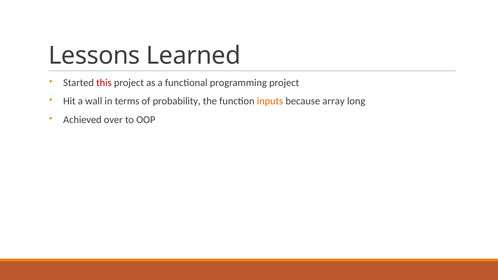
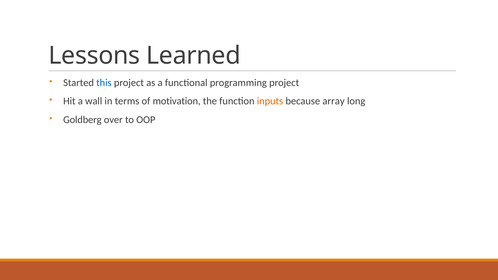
this colour: red -> blue
probability: probability -> motivation
Achieved: Achieved -> Goldberg
